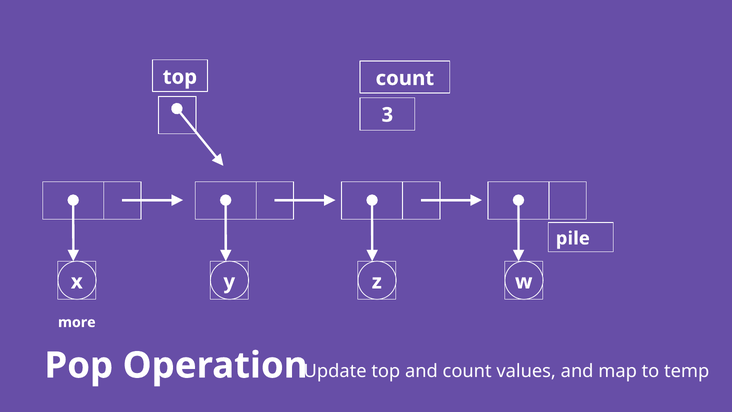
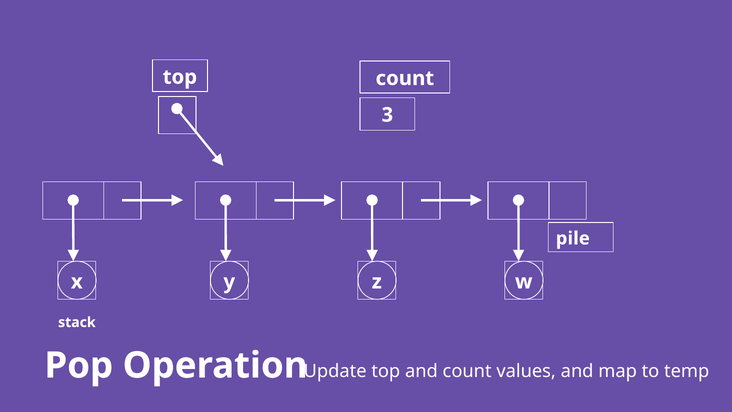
more: more -> stack
